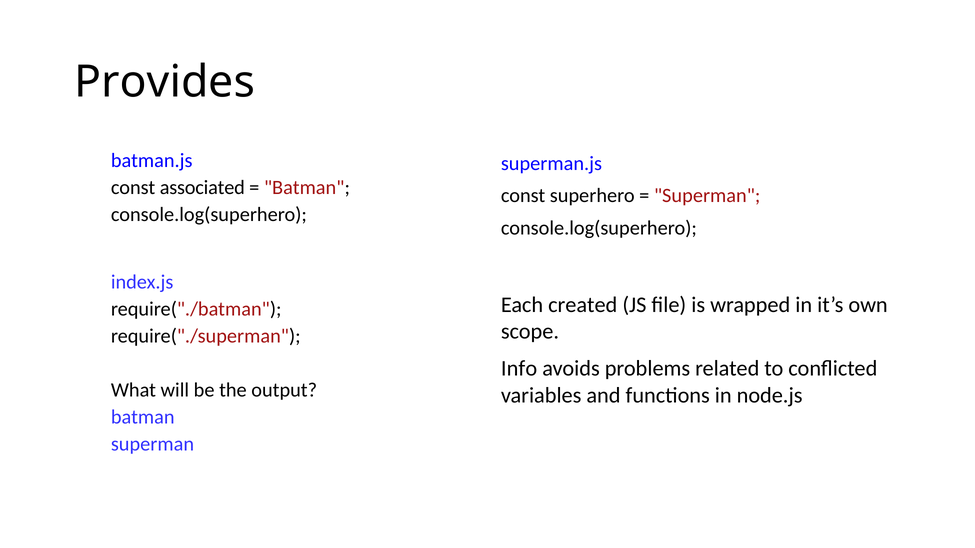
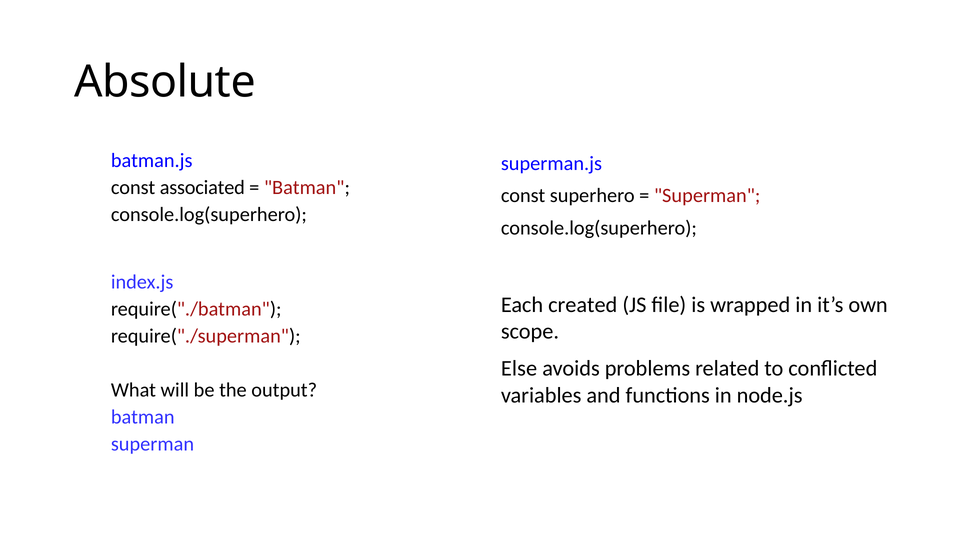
Provides: Provides -> Absolute
Info: Info -> Else
